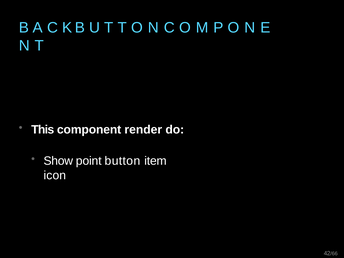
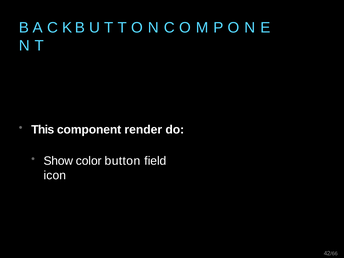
point: point -> color
item: item -> field
